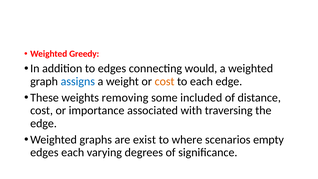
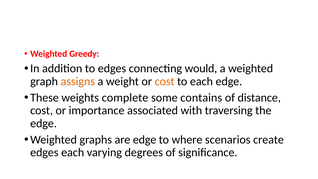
assigns colour: blue -> orange
removing: removing -> complete
included: included -> contains
are exist: exist -> edge
empty: empty -> create
